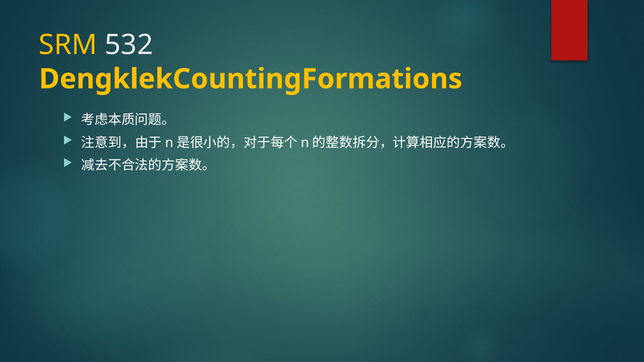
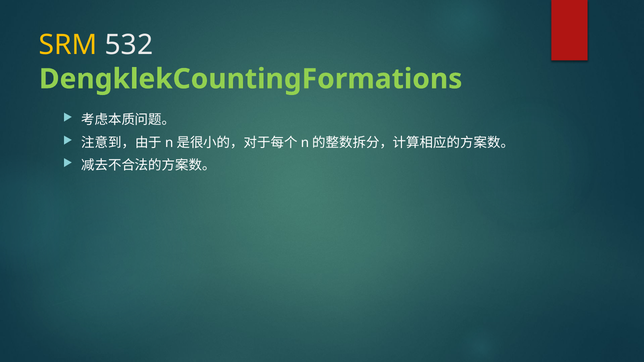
DengklekCountingFormations colour: yellow -> light green
